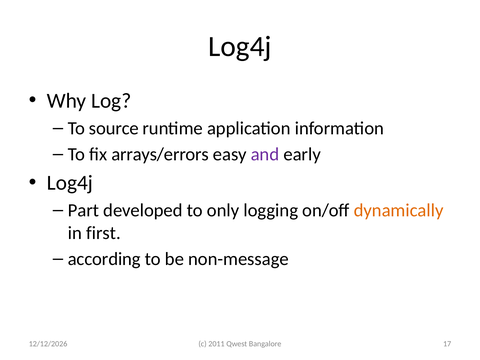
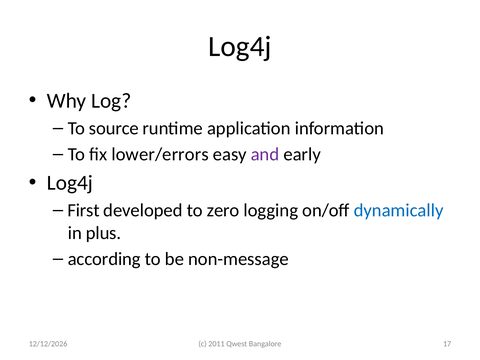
arrays/errors: arrays/errors -> lower/errors
Part: Part -> First
only: only -> zero
dynamically colour: orange -> blue
first: first -> plus
